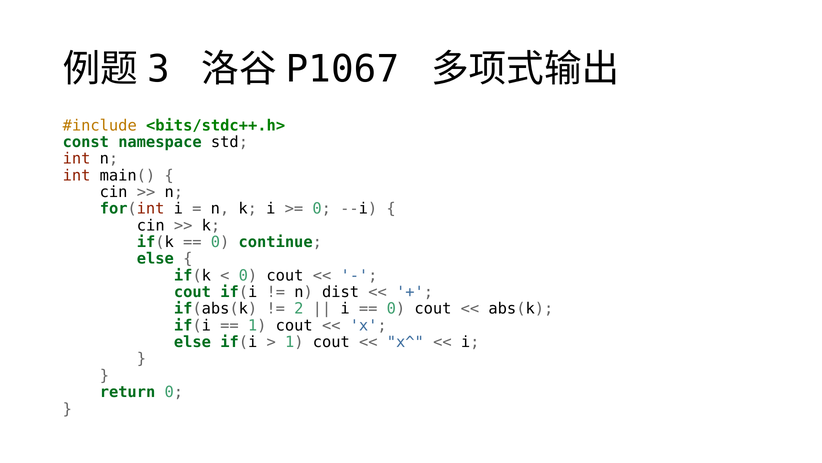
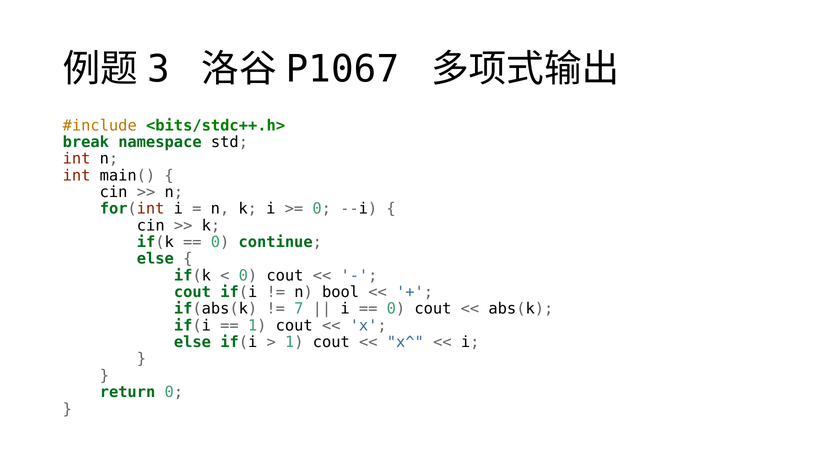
const: const -> break
dist: dist -> bool
2: 2 -> 7
